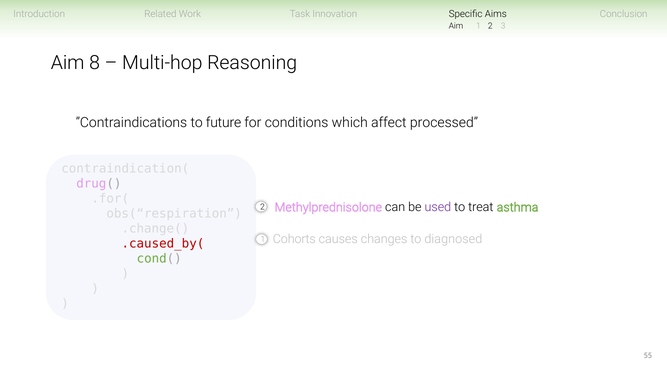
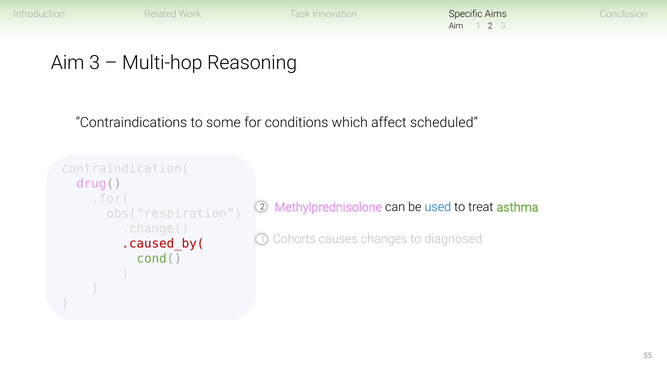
Aim 8: 8 -> 3
future: future -> some
processed: processed -> scheduled
used colour: purple -> blue
